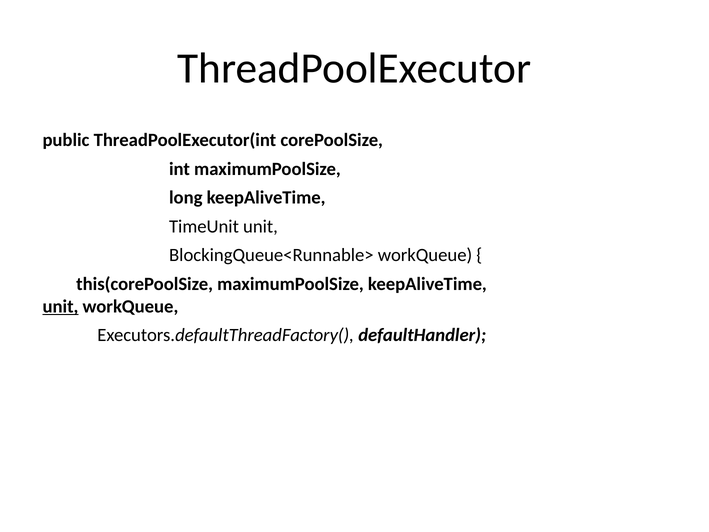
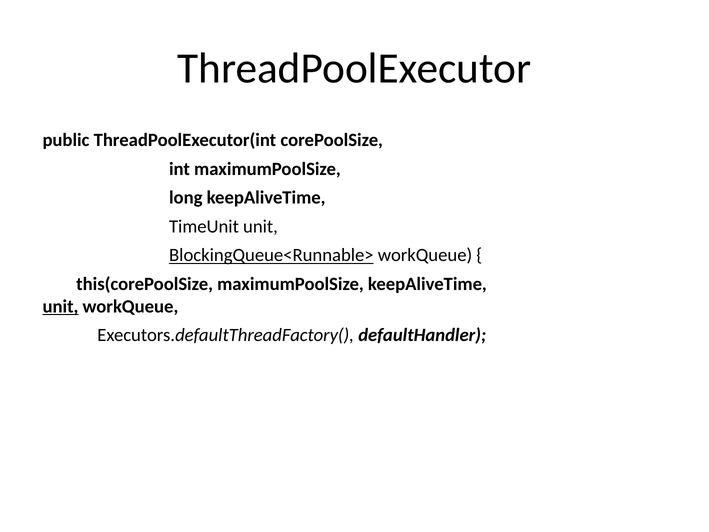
BlockingQueue<Runnable> underline: none -> present
